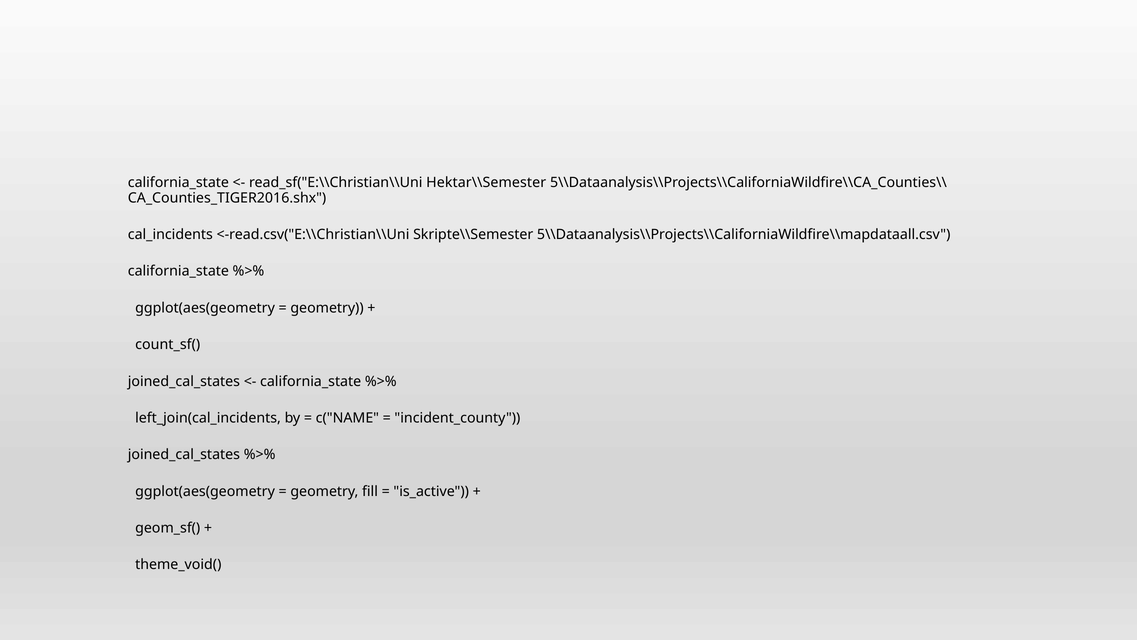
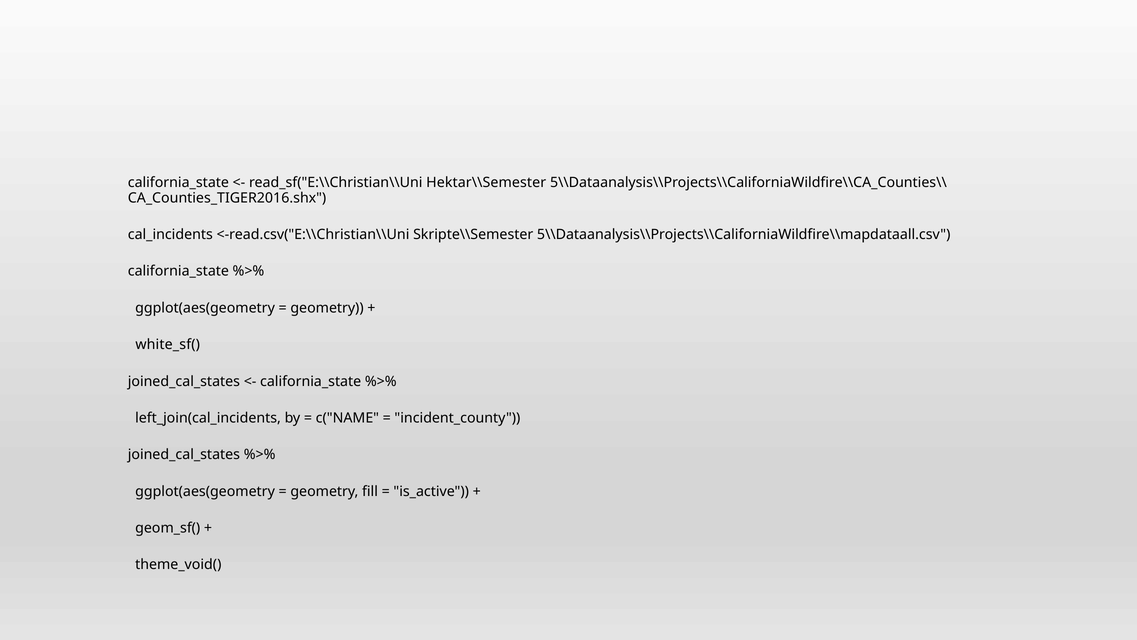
count_sf(: count_sf( -> white_sf(
